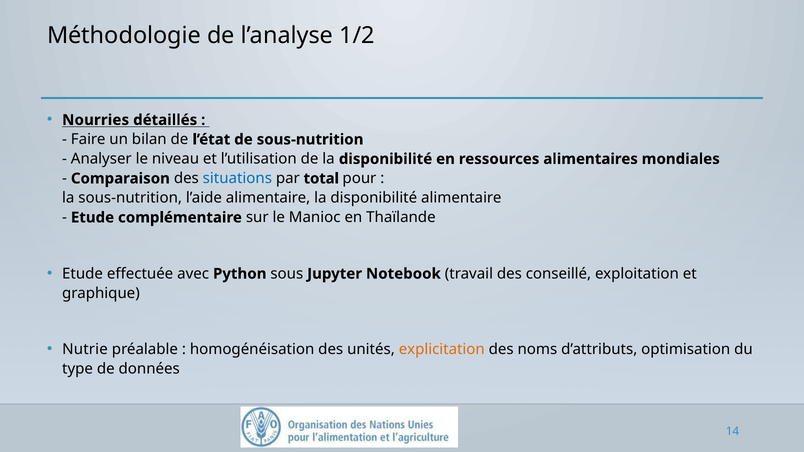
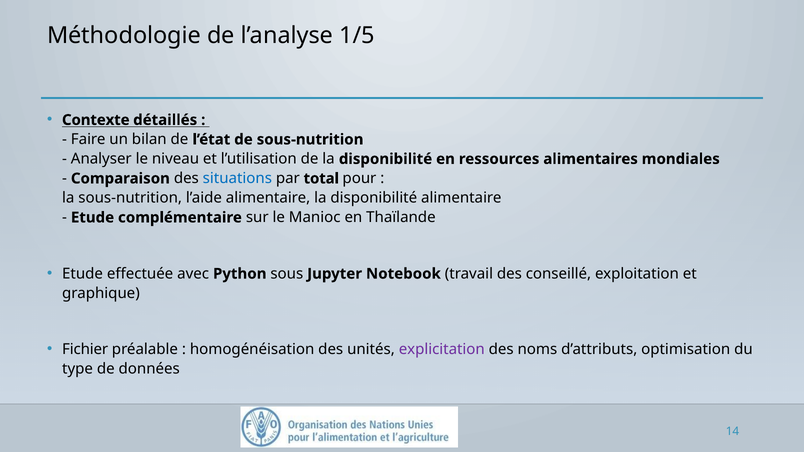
1/2: 1/2 -> 1/5
Nourries: Nourries -> Contexte
Nutrie: Nutrie -> Fichier
explicitation colour: orange -> purple
